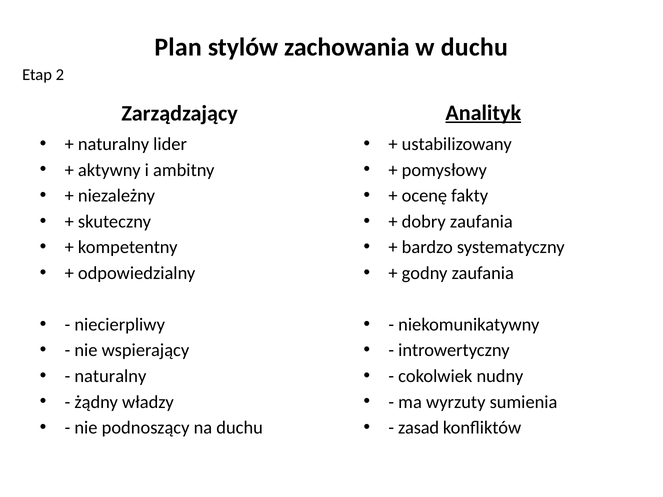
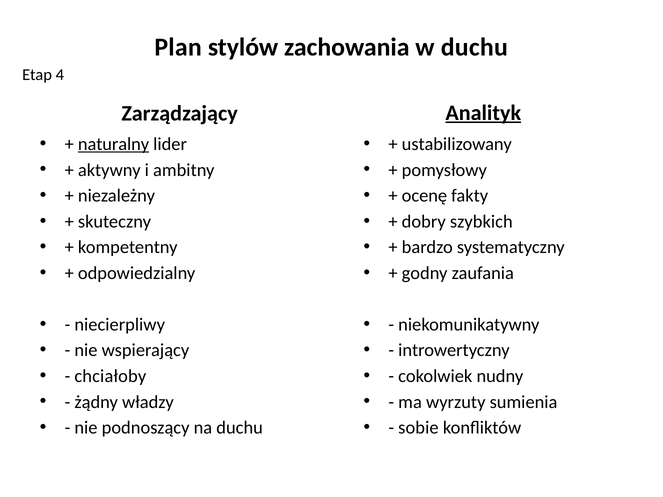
2: 2 -> 4
naturalny at (114, 144) underline: none -> present
dobry zaufania: zaufania -> szybkich
naturalny at (110, 376): naturalny -> chciałoby
zasad: zasad -> sobie
